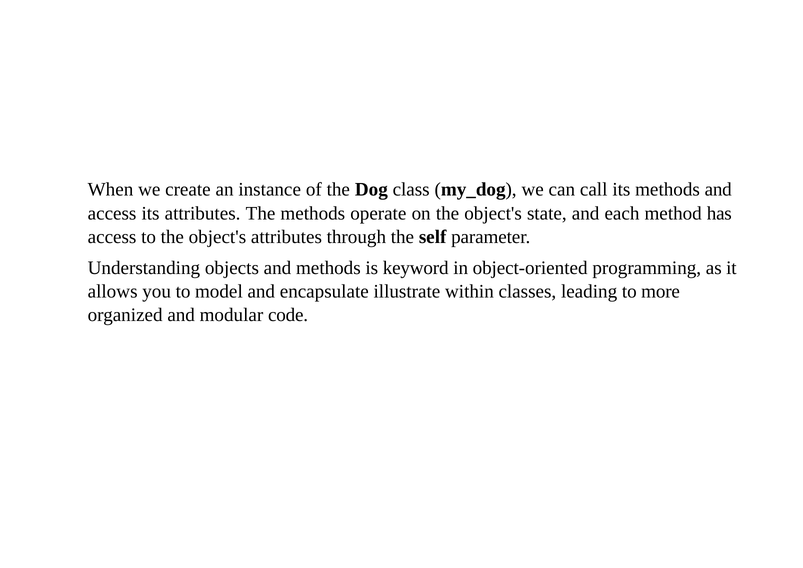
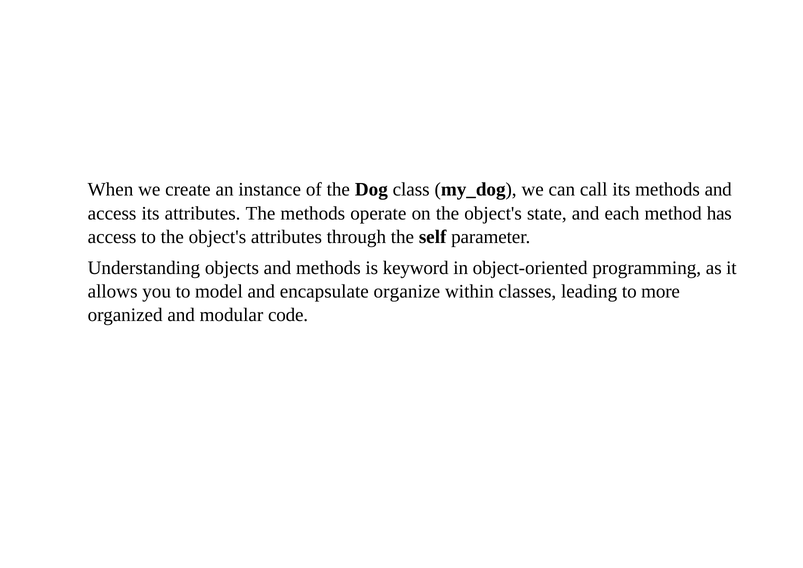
illustrate: illustrate -> organize
